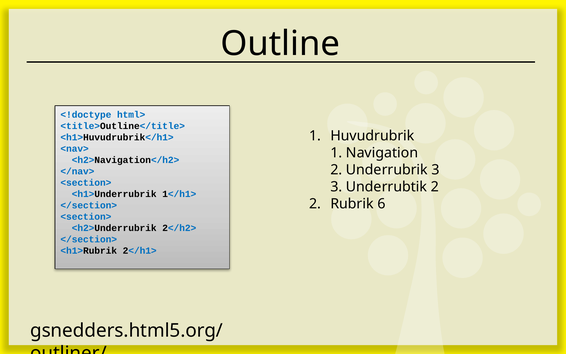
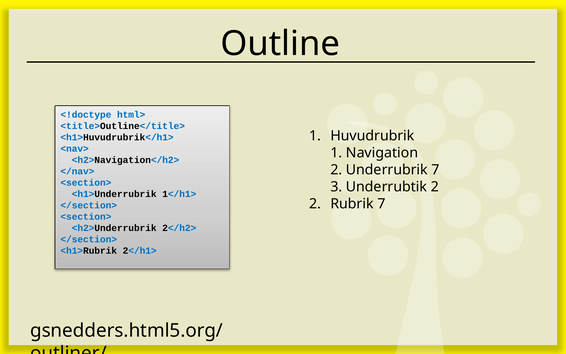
Underrubrik 3: 3 -> 7
Rubrik 6: 6 -> 7
